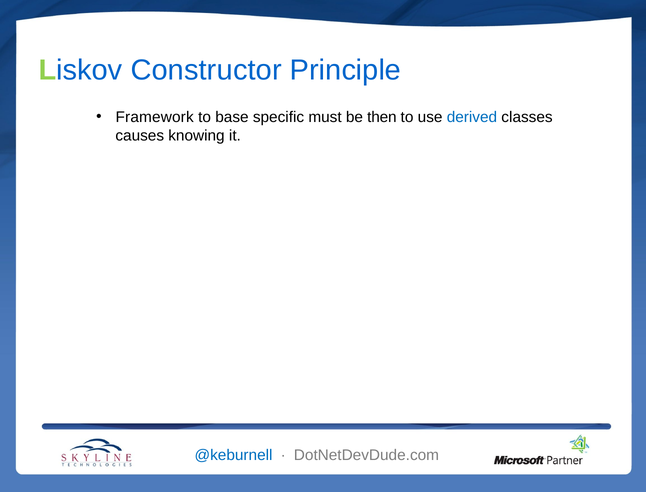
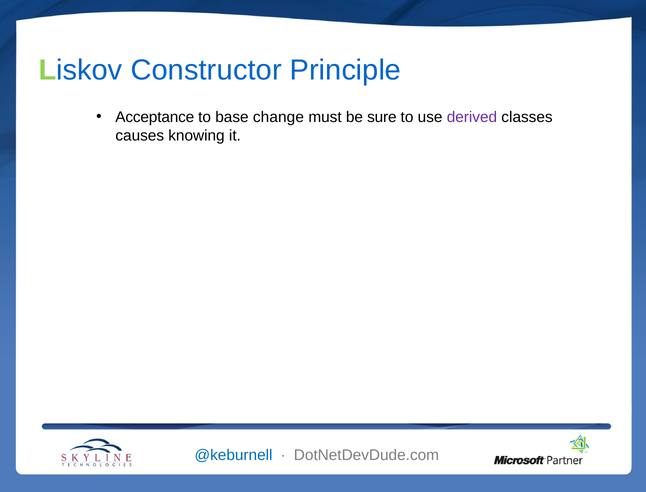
Framework: Framework -> Acceptance
specific: specific -> change
then: then -> sure
derived colour: blue -> purple
